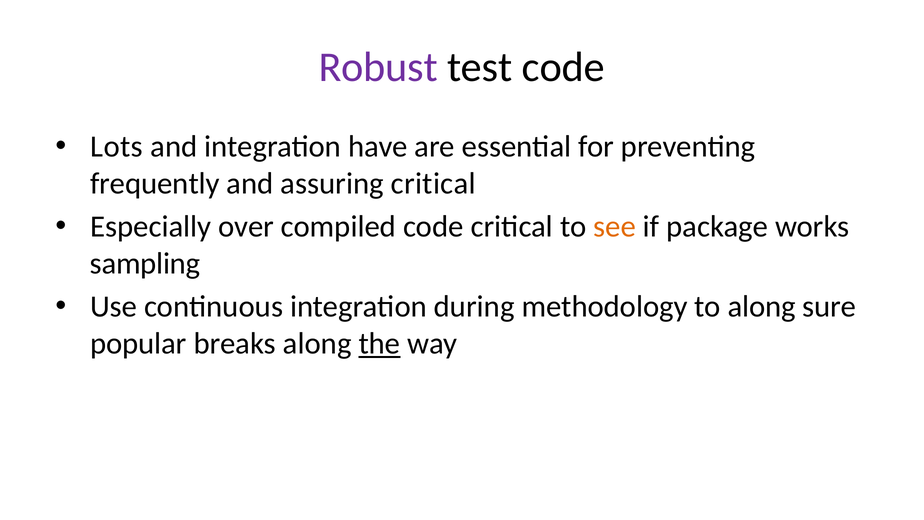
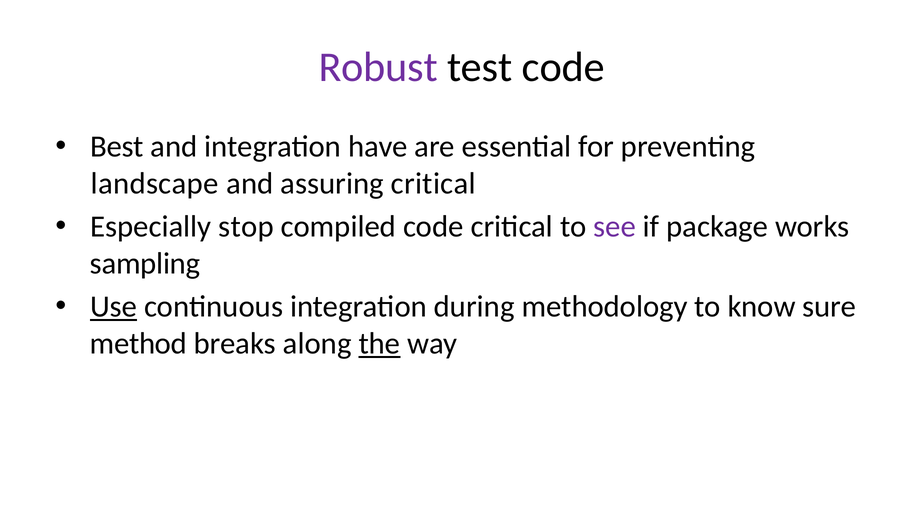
Lots: Lots -> Best
frequently: frequently -> landscape
over: over -> stop
see colour: orange -> purple
Use underline: none -> present
to along: along -> know
popular: popular -> method
